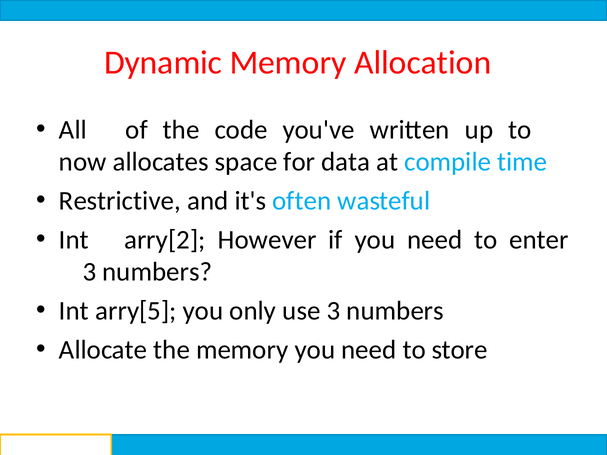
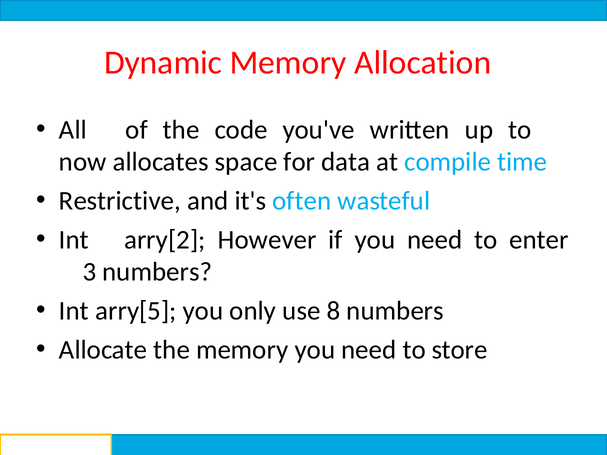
use 3: 3 -> 8
